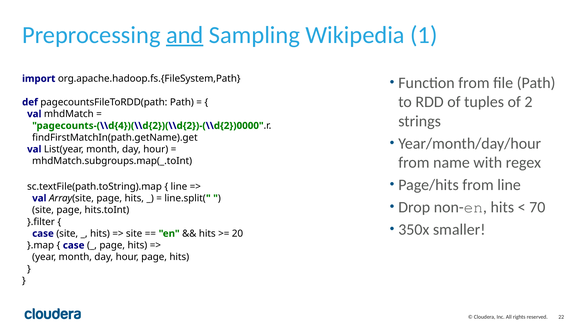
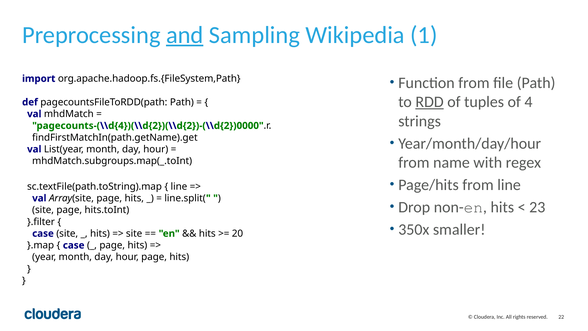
RDD underline: none -> present
2: 2 -> 4
70: 70 -> 23
